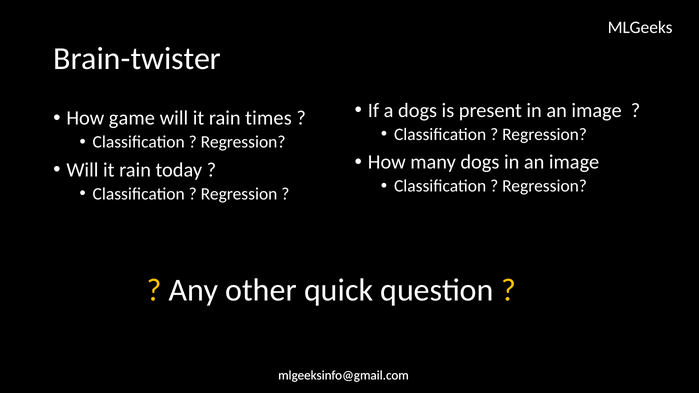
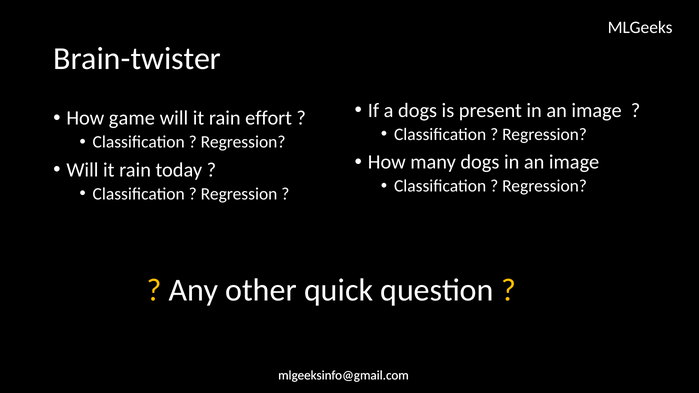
times: times -> effort
